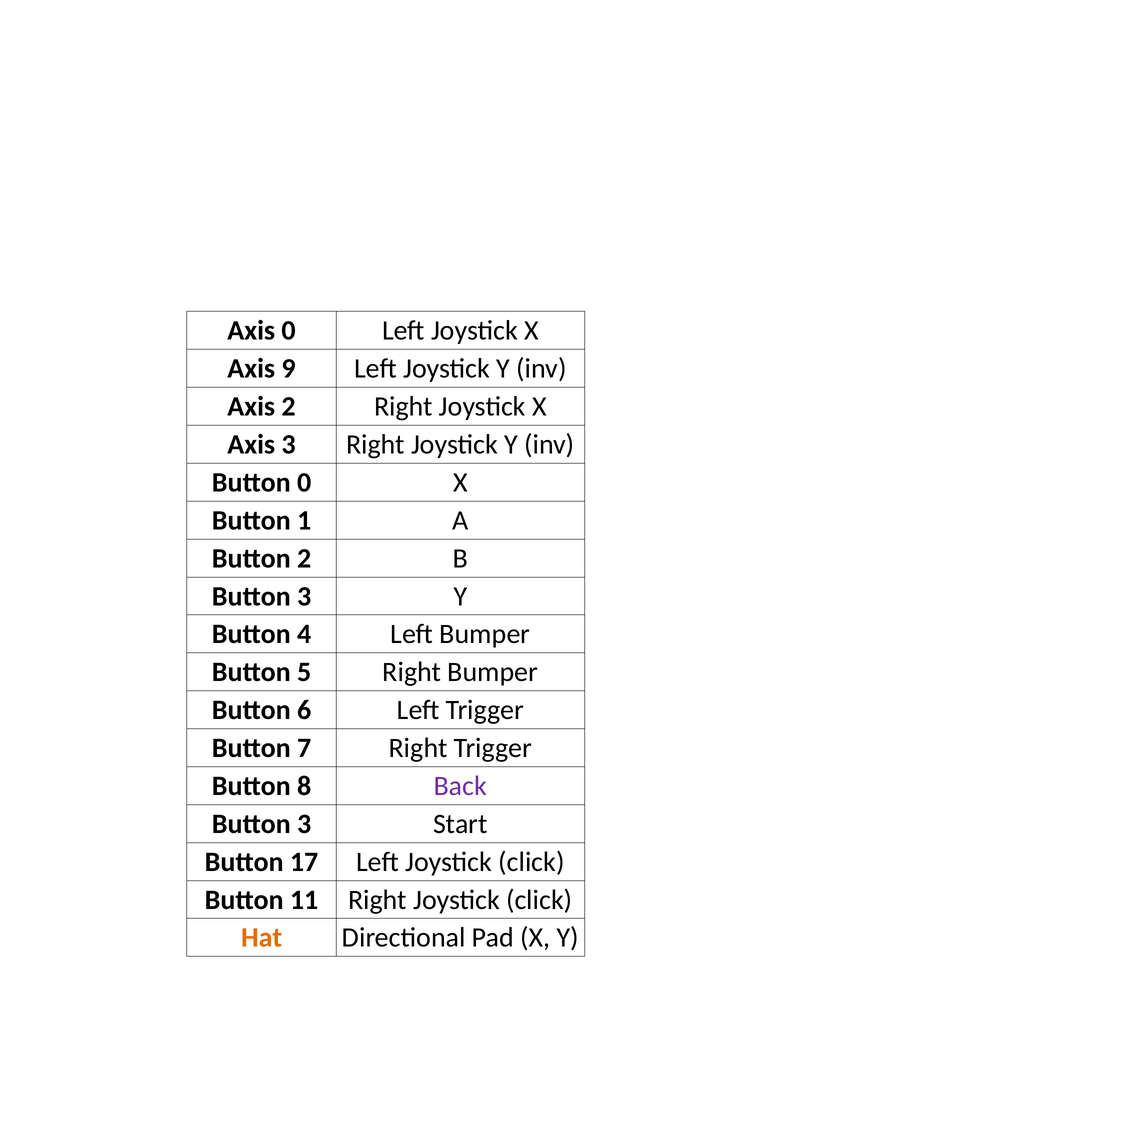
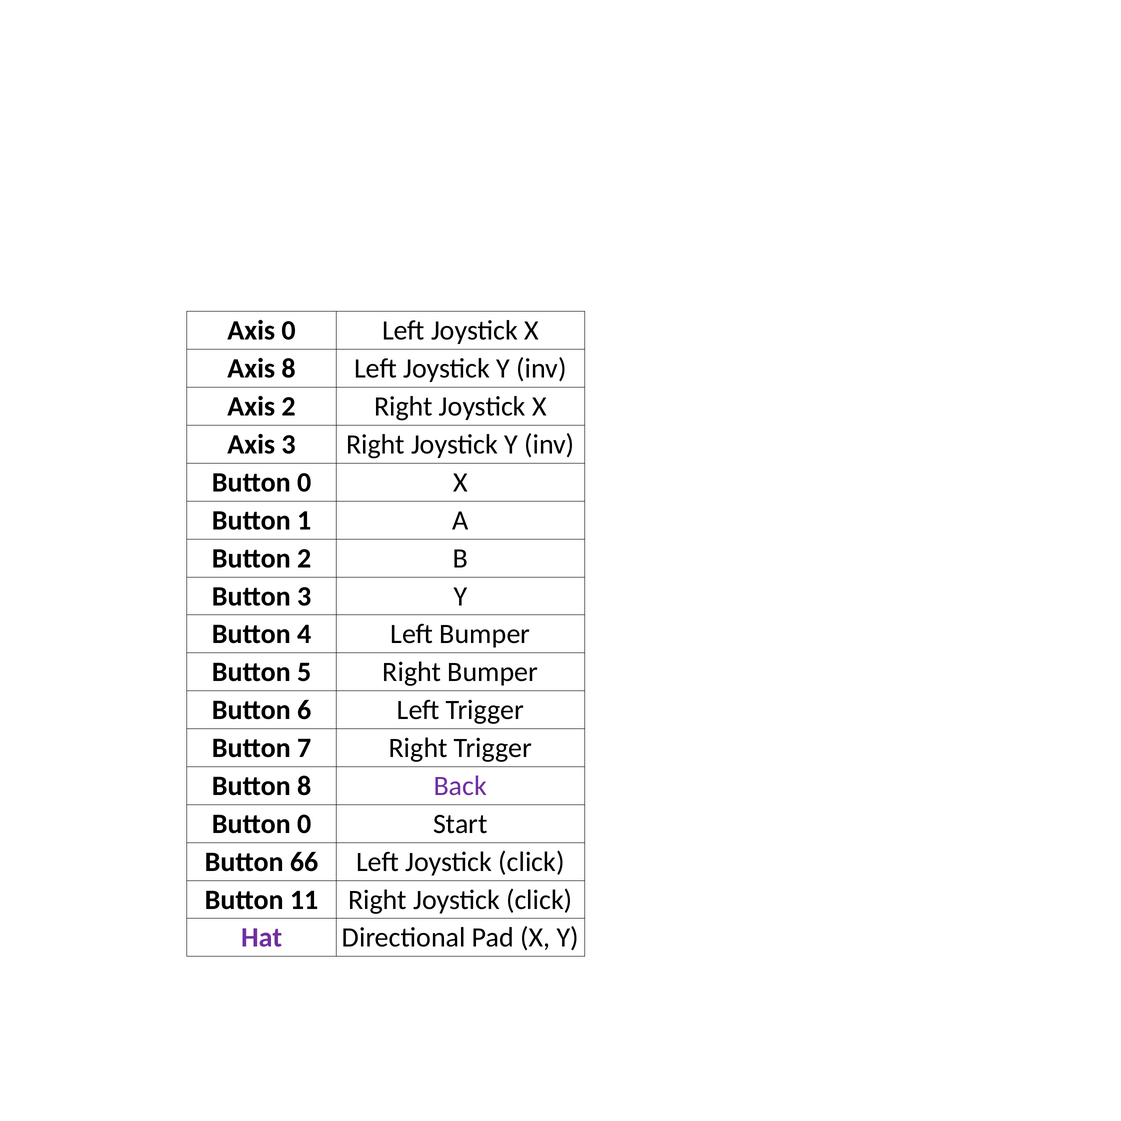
Axis 9: 9 -> 8
3 at (304, 824): 3 -> 0
17: 17 -> 66
Hat colour: orange -> purple
